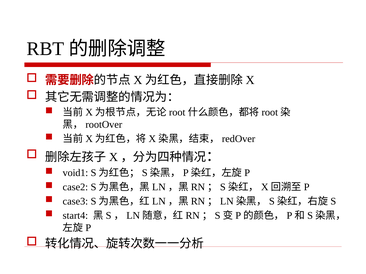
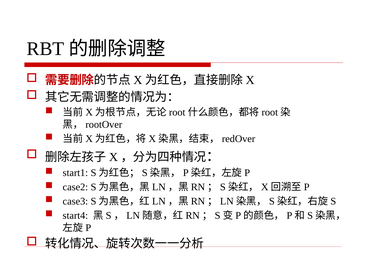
void1: void1 -> start1
